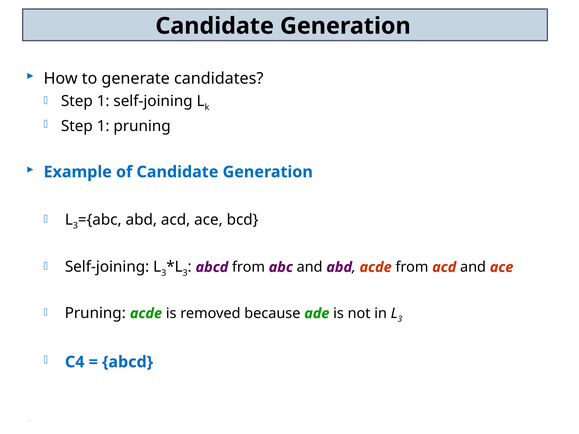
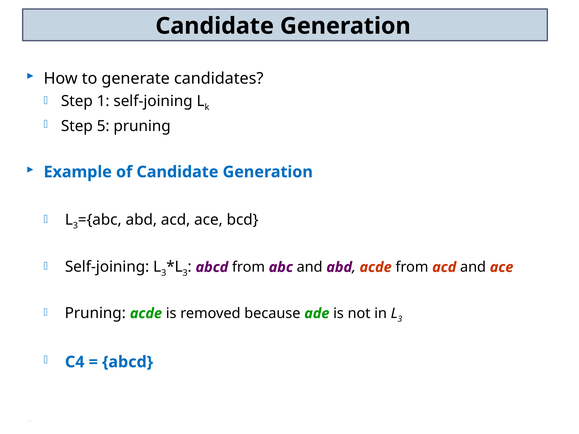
1 at (103, 126): 1 -> 5
